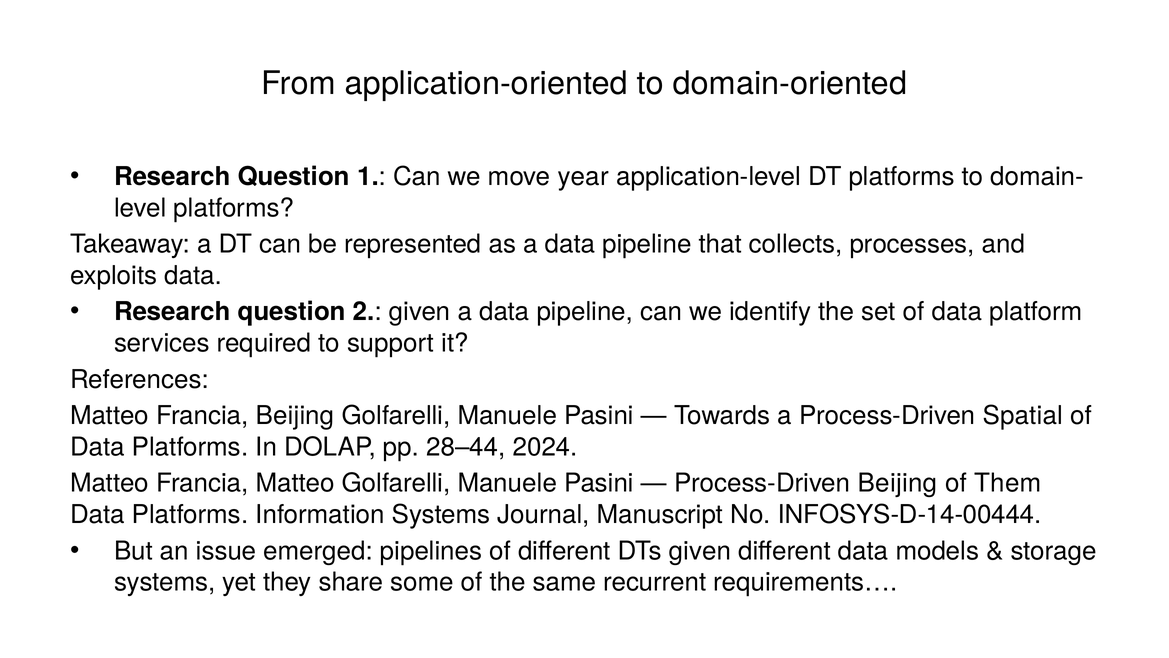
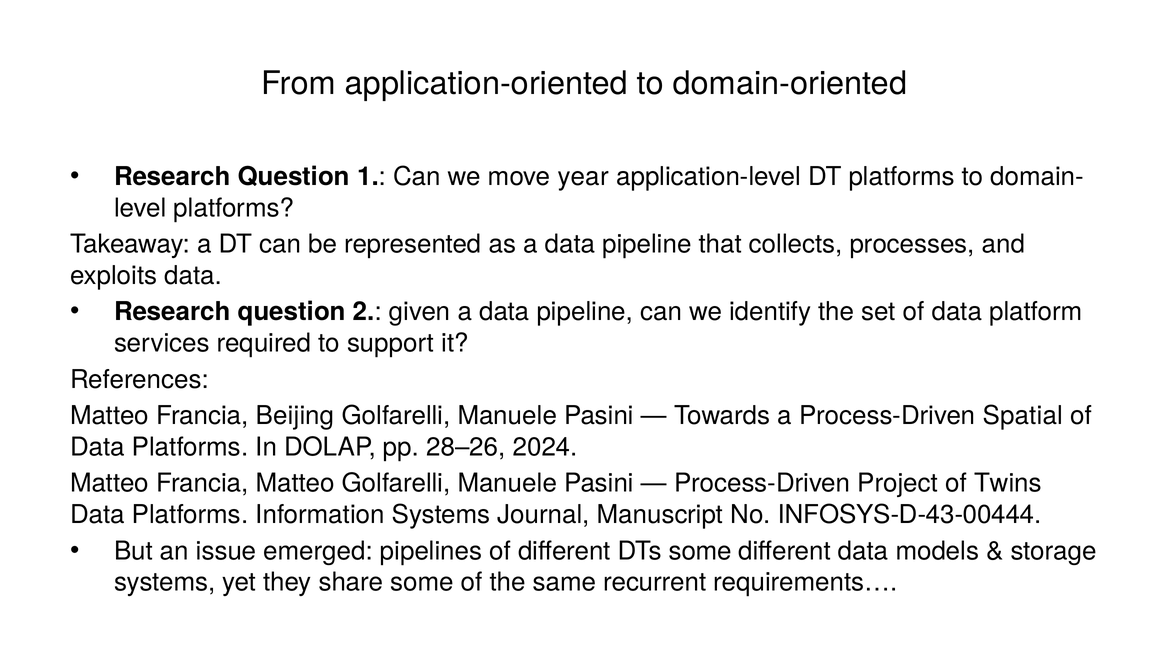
28–44: 28–44 -> 28–26
Process-Driven Beijing: Beijing -> Project
Them: Them -> Twins
INFOSYS-D-14-00444: INFOSYS-D-14-00444 -> INFOSYS-D-43-00444
DTs given: given -> some
